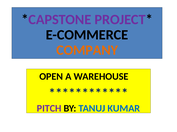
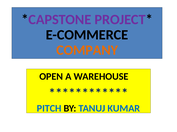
PITCH colour: purple -> blue
